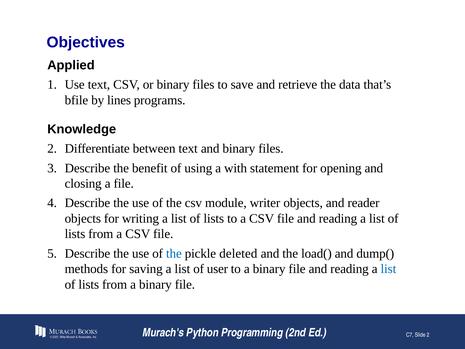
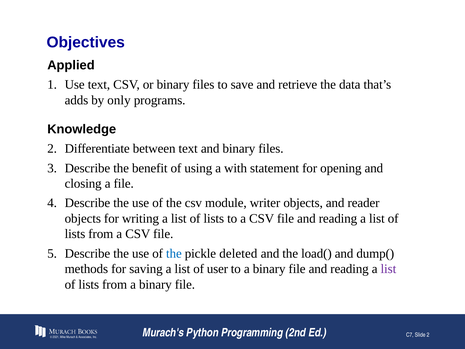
bfile: bfile -> adds
lines: lines -> only
list at (388, 269) colour: blue -> purple
